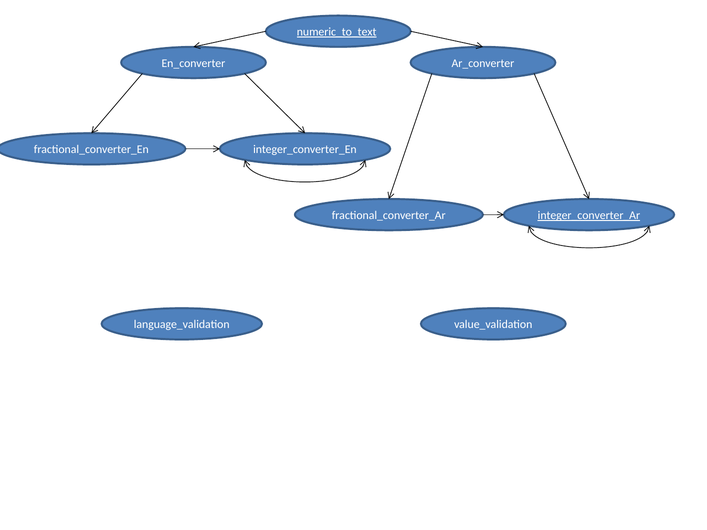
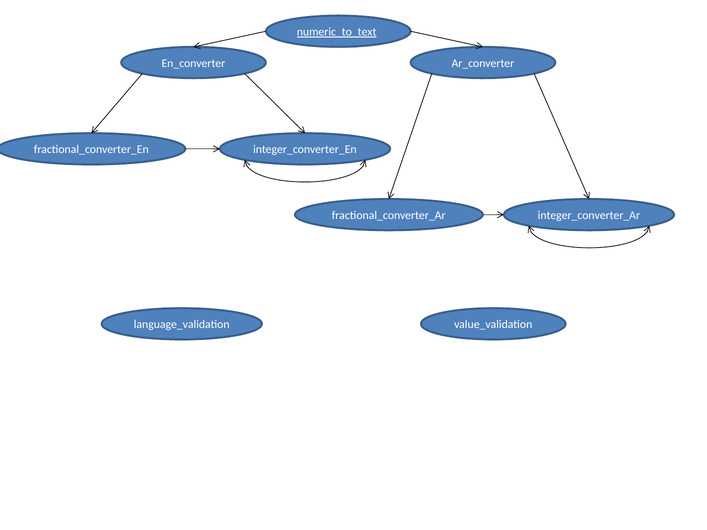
integer_converter_Ar underline: present -> none
